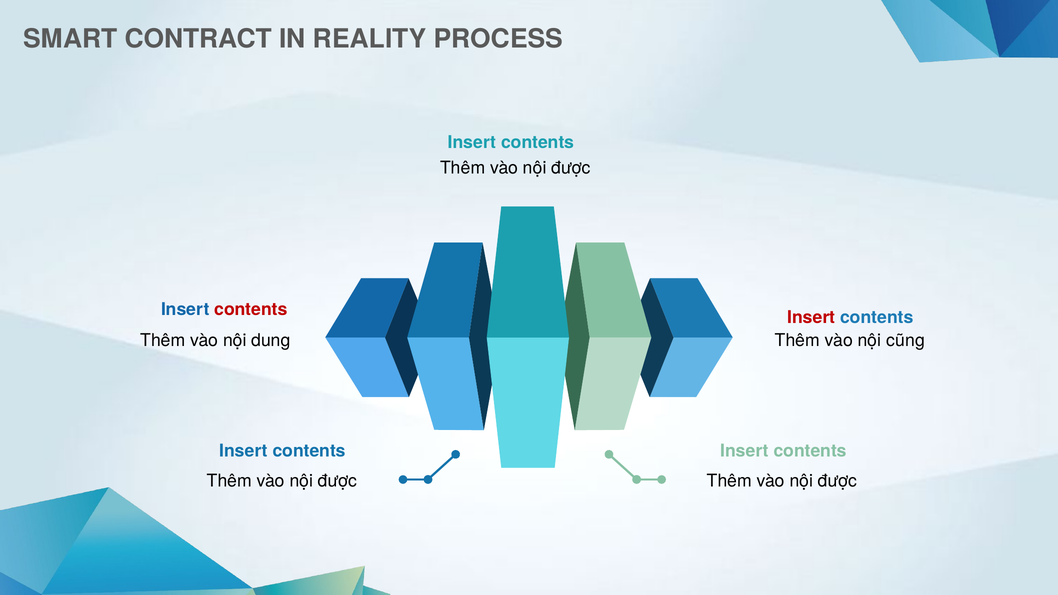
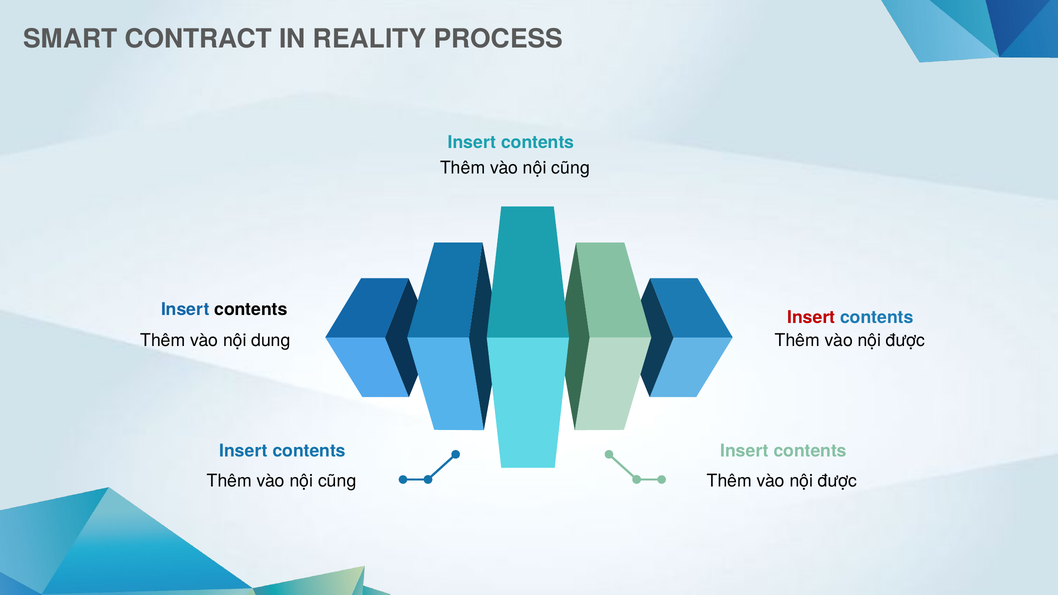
được at (571, 168): được -> cũng
contents at (251, 309) colour: red -> black
cũng at (905, 341): cũng -> được
được at (338, 481): được -> cũng
